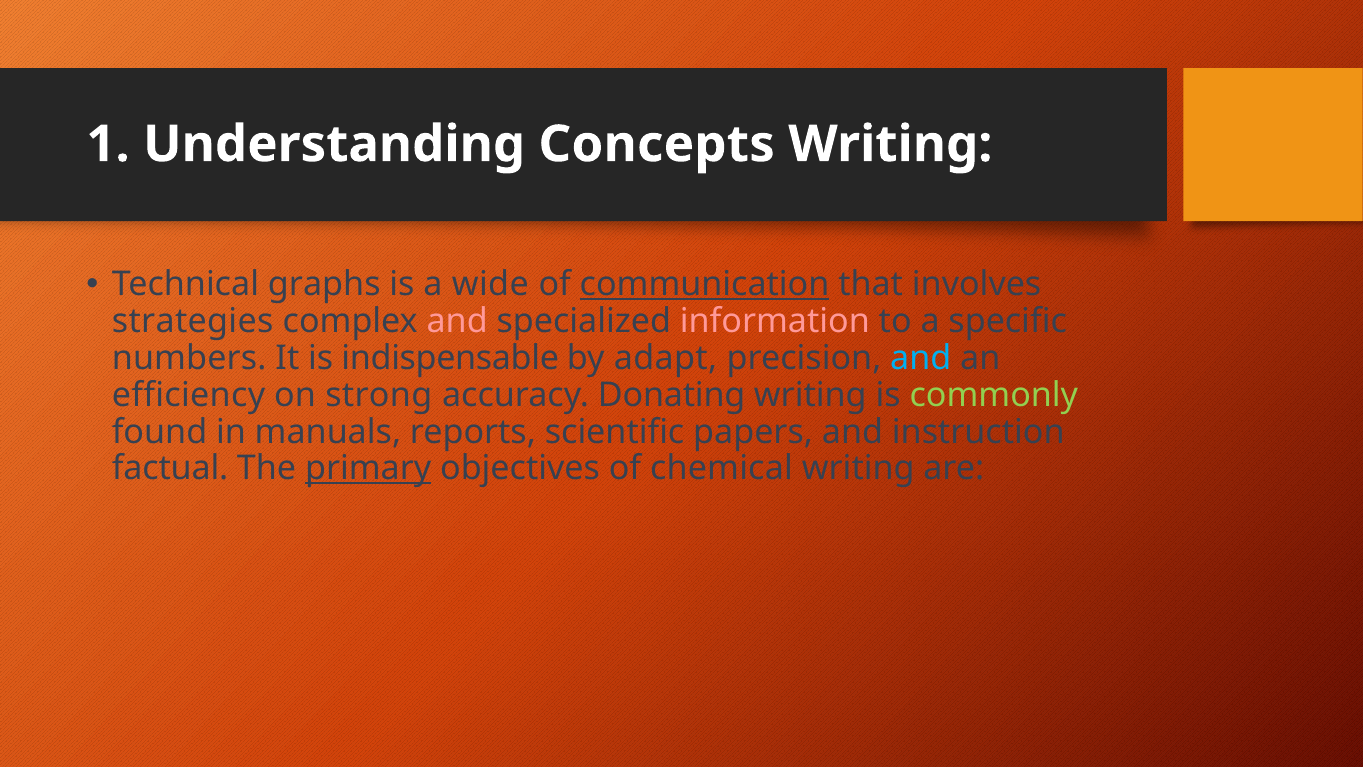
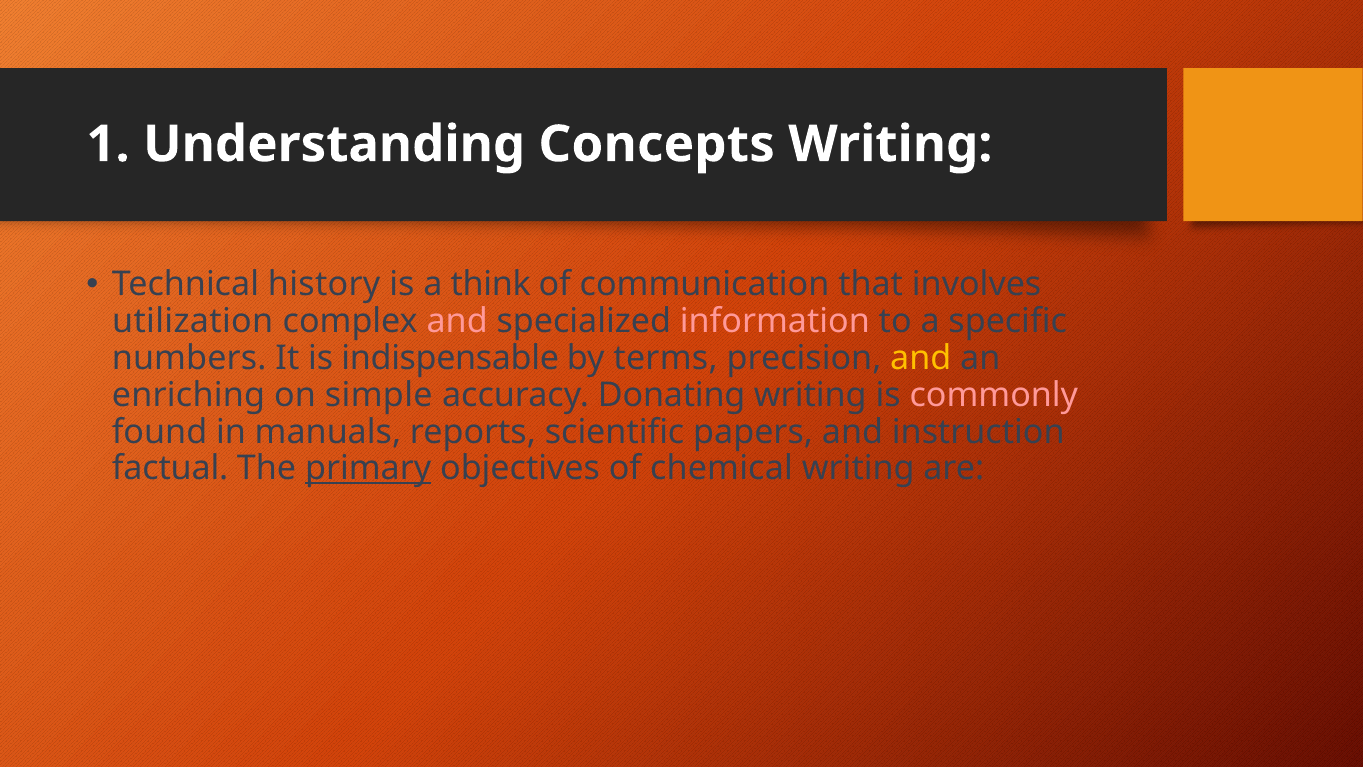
graphs: graphs -> history
wide: wide -> think
communication underline: present -> none
strategies: strategies -> utilization
adapt: adapt -> terms
and at (921, 358) colour: light blue -> yellow
efficiency: efficiency -> enriching
strong: strong -> simple
commonly colour: light green -> pink
